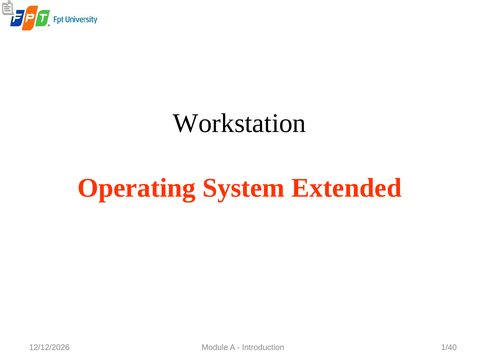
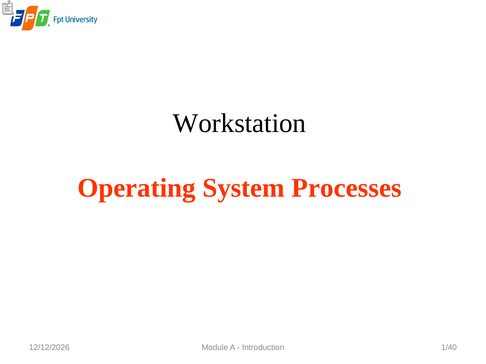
Extended: Extended -> Processes
